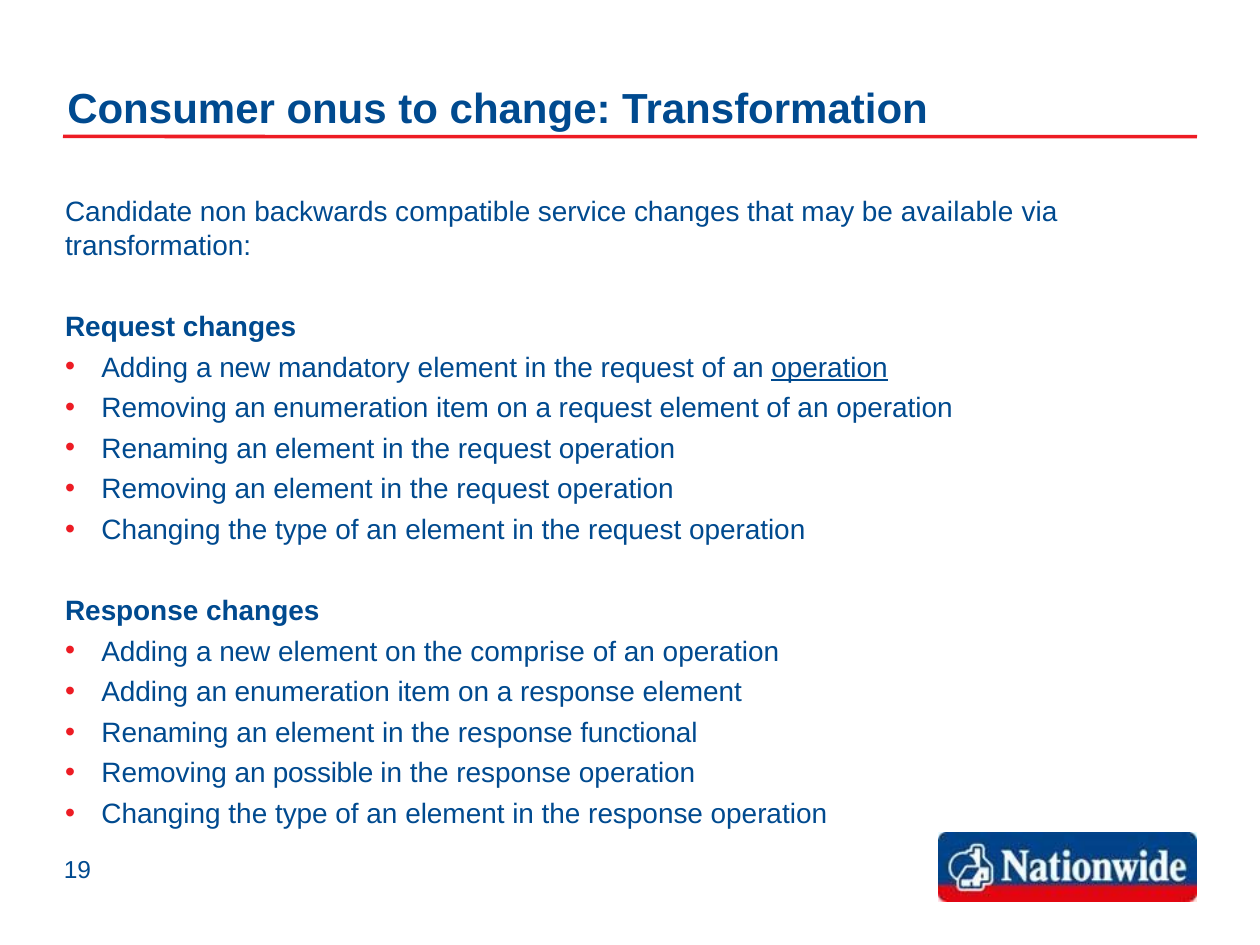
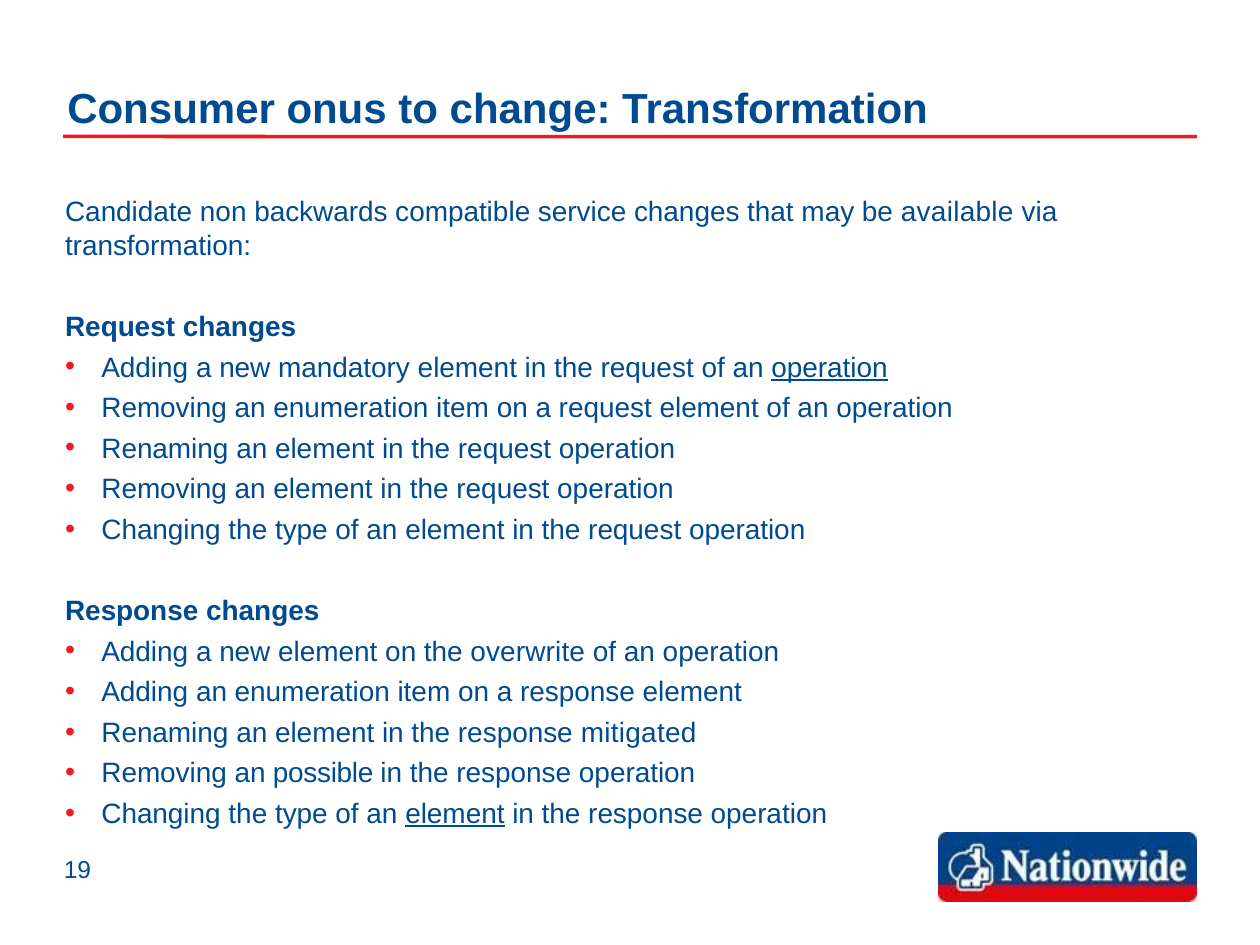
comprise: comprise -> overwrite
functional: functional -> mitigated
element at (455, 814) underline: none -> present
